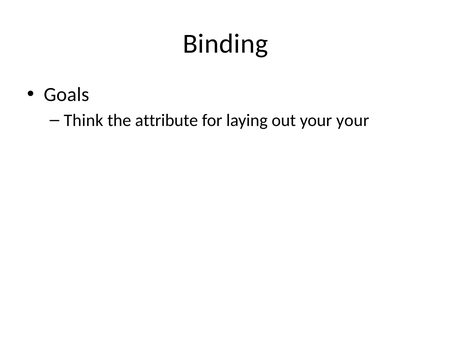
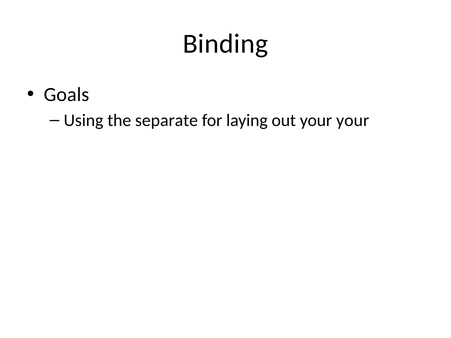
Think: Think -> Using
attribute: attribute -> separate
